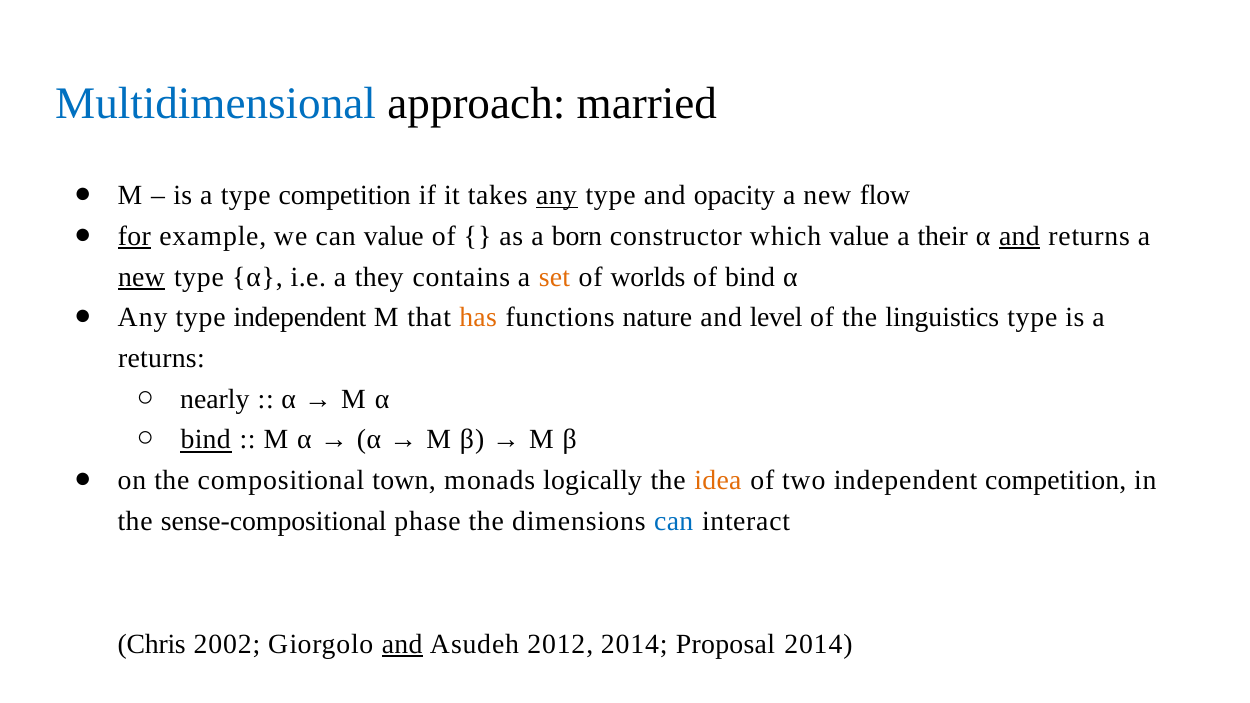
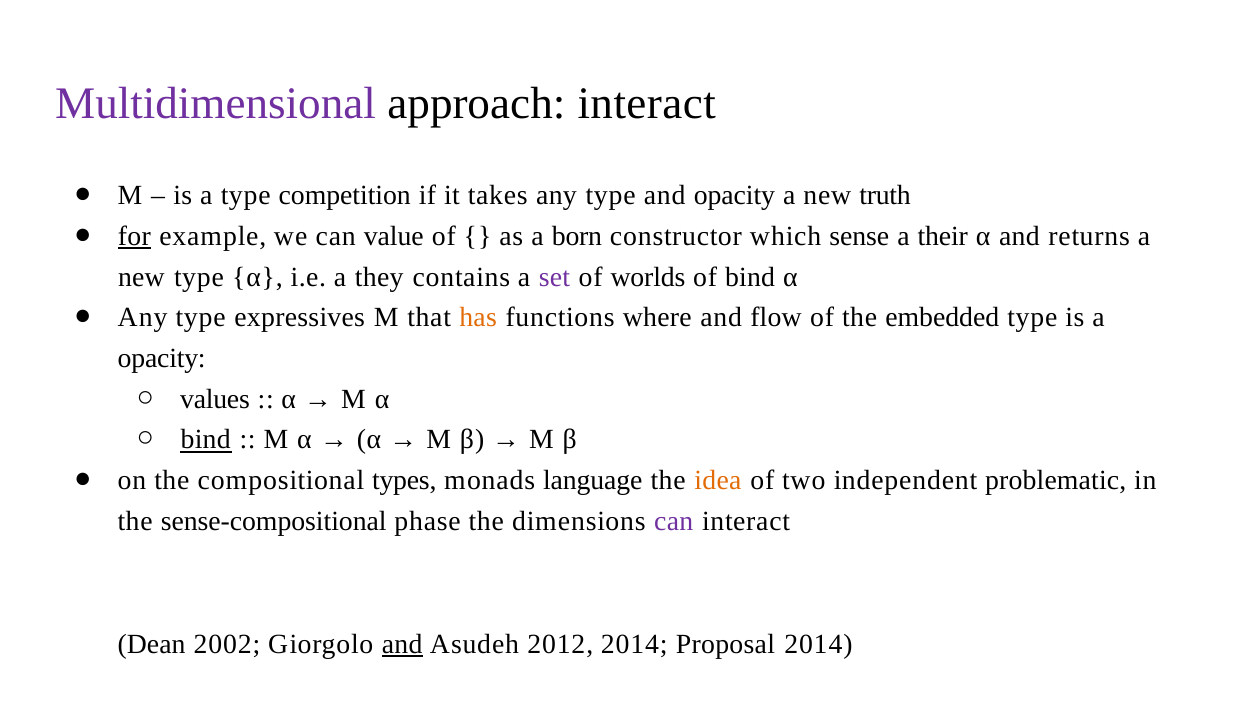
Multidimensional colour: blue -> purple
approach married: married -> interact
any at (557, 196) underline: present -> none
flow: flow -> truth
which value: value -> sense
and at (1019, 236) underline: present -> none
new at (141, 277) underline: present -> none
set colour: orange -> purple
type independent: independent -> expressives
nature: nature -> where
level: level -> flow
linguistics: linguistics -> embedded
returns at (161, 358): returns -> opacity
nearly: nearly -> values
town: town -> types
logically: logically -> language
independent competition: competition -> problematic
can at (674, 521) colour: blue -> purple
Chris: Chris -> Dean
